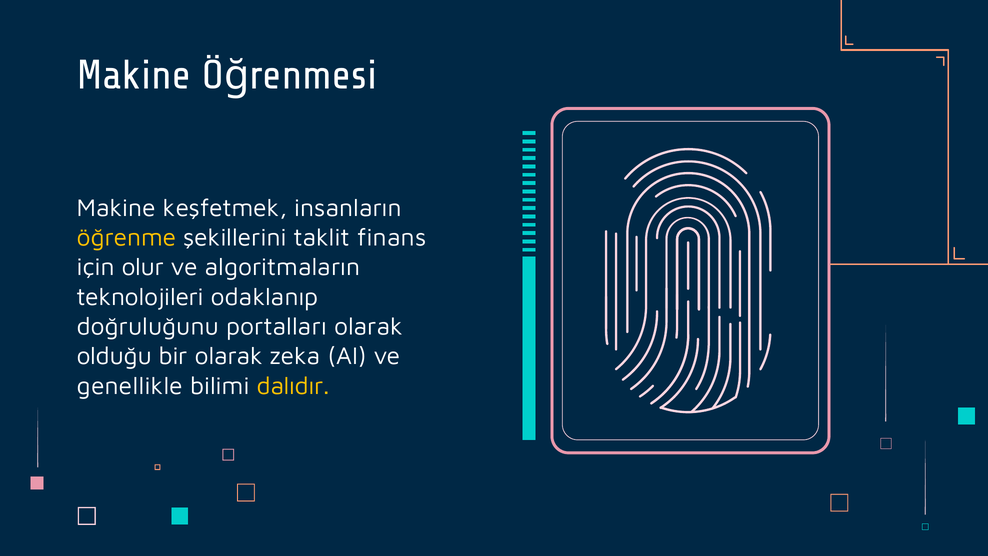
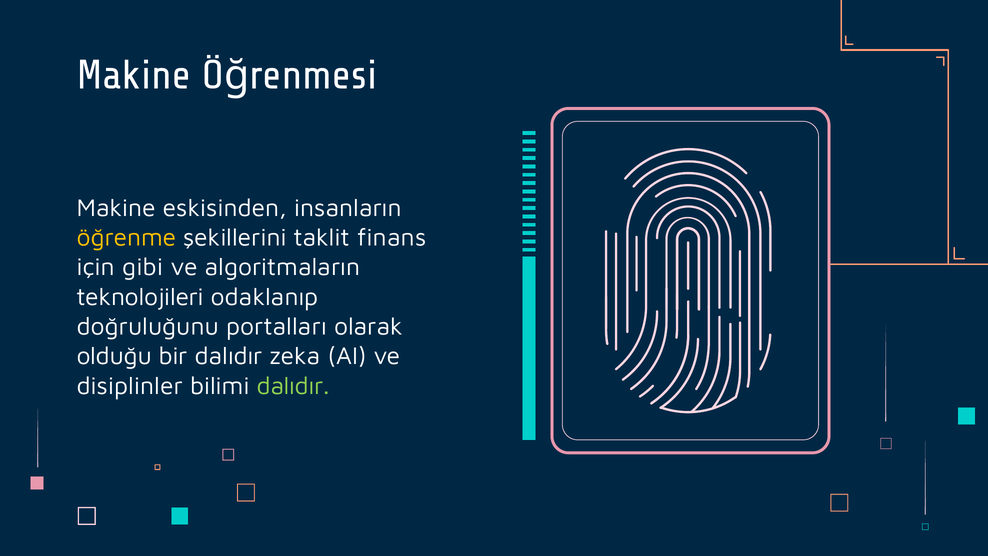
keşfetmek: keşfetmek -> eskisinden
olur: olur -> gibi
bir olarak: olarak -> dalıdır
genellikle: genellikle -> disiplinler
dalıdır at (293, 386) colour: yellow -> light green
